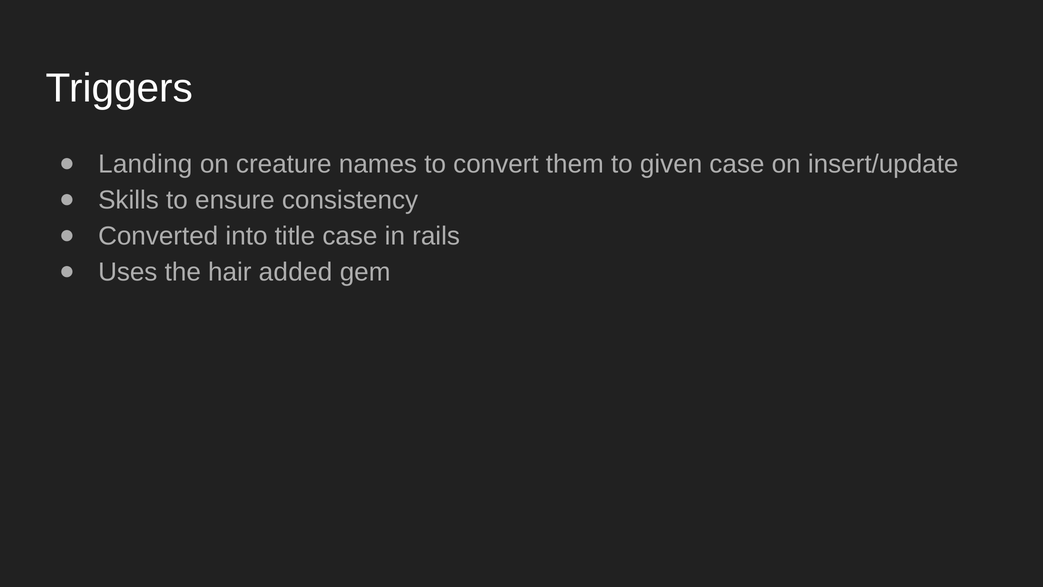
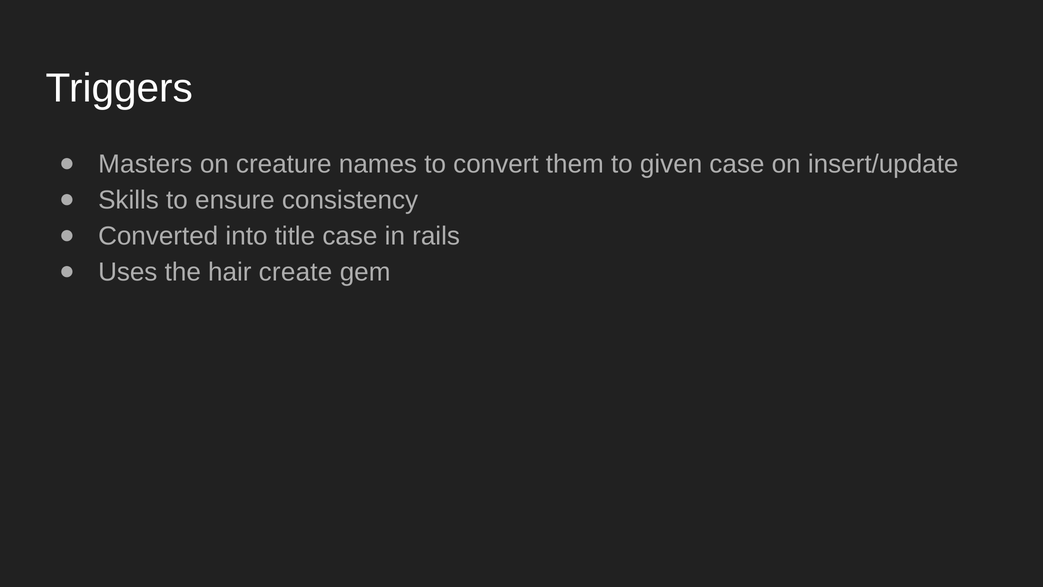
Landing: Landing -> Masters
added: added -> create
